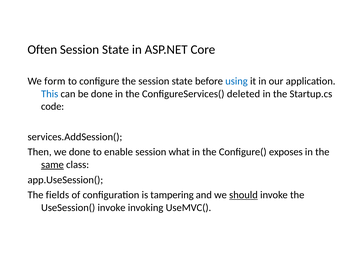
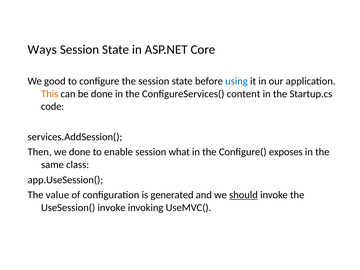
Often: Often -> Ways
form: form -> good
This colour: blue -> orange
deleted: deleted -> content
same underline: present -> none
fields: fields -> value
tampering: tampering -> generated
